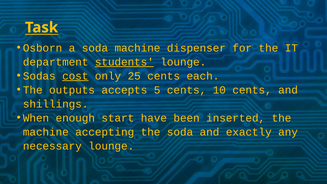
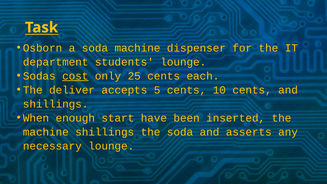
students underline: present -> none
outputs: outputs -> deliver
machine accepting: accepting -> shillings
exactly: exactly -> asserts
